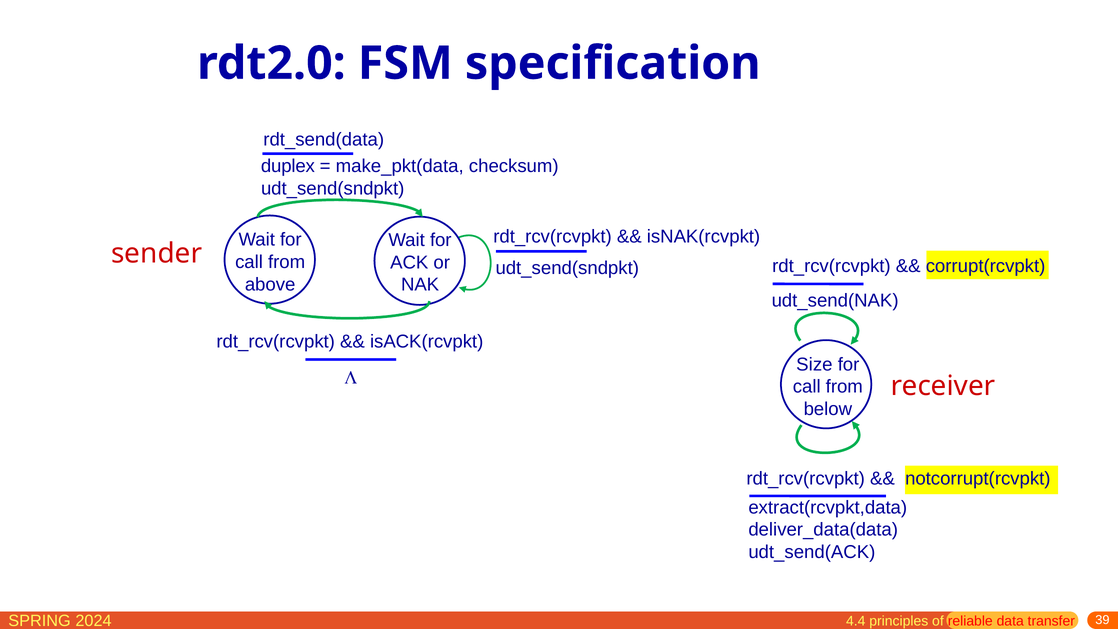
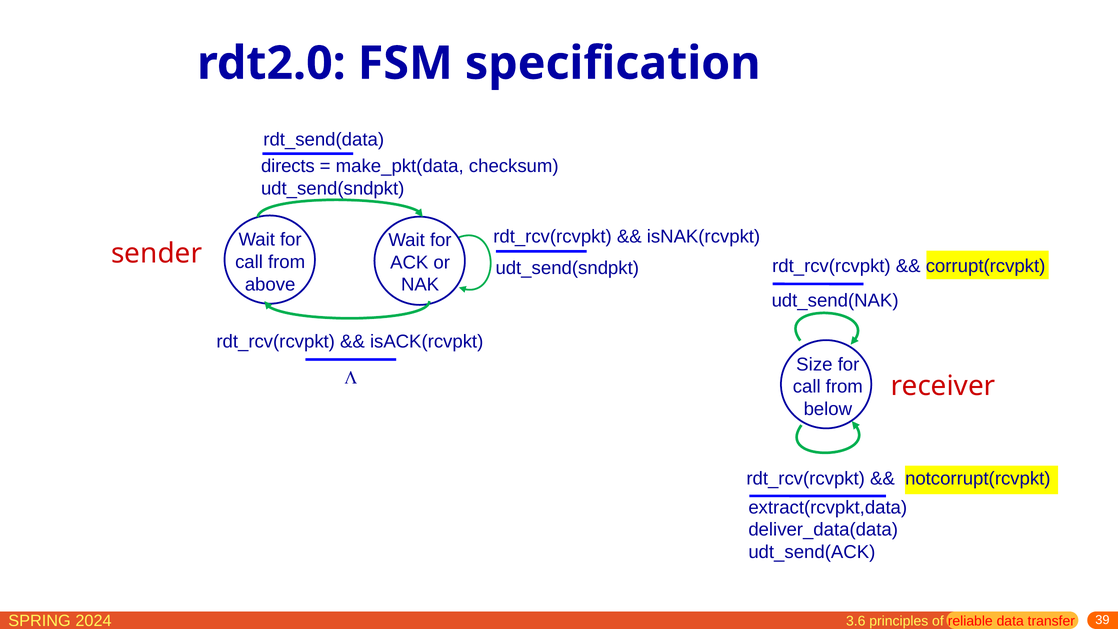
duplex: duplex -> directs
4.4: 4.4 -> 3.6
